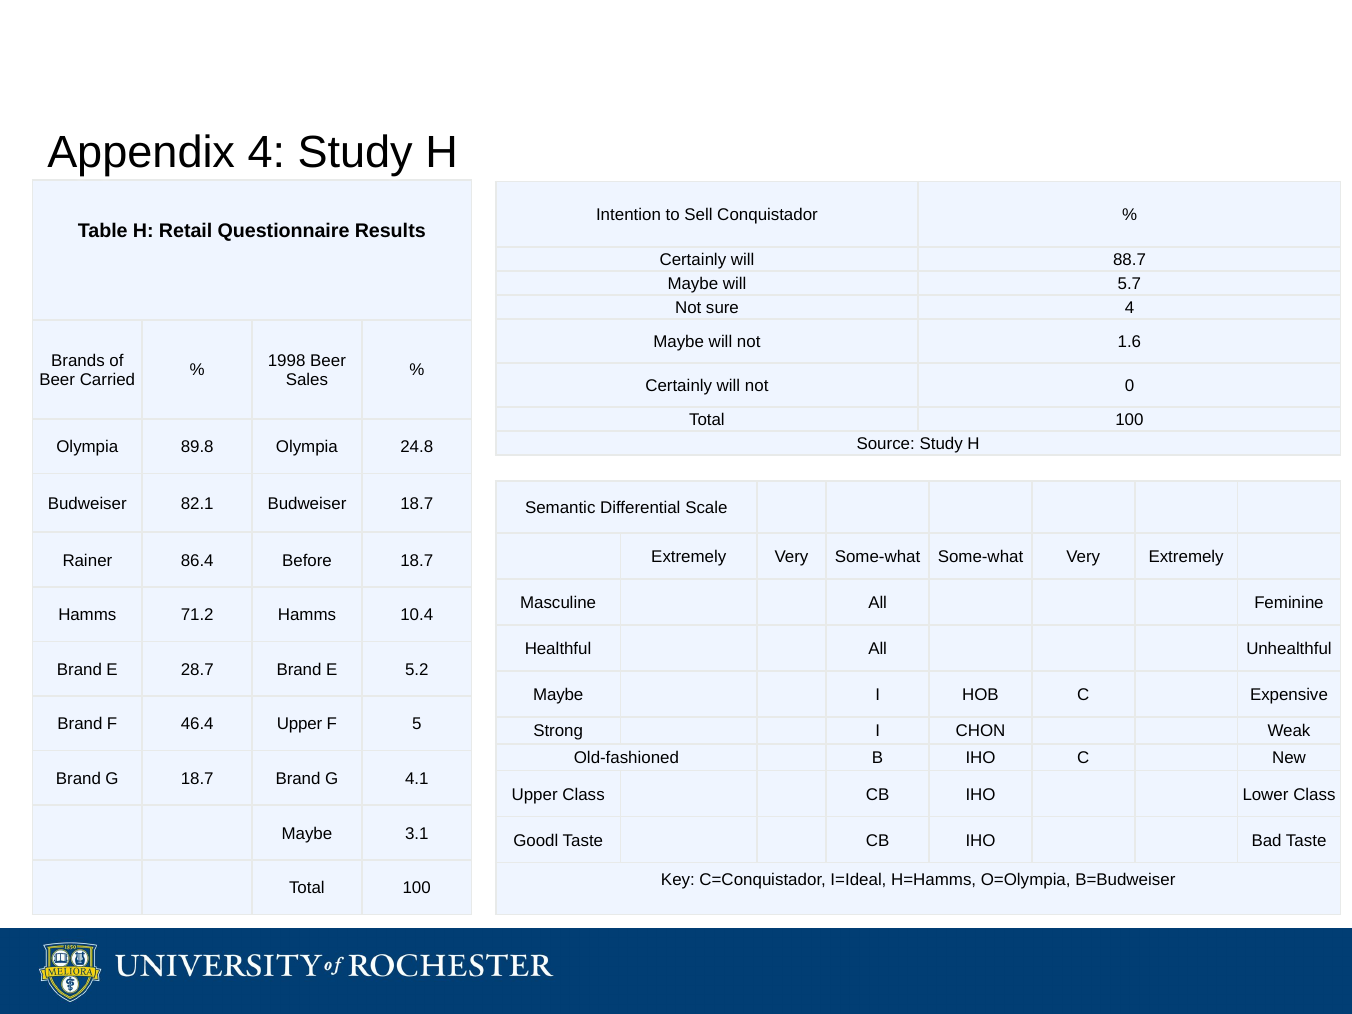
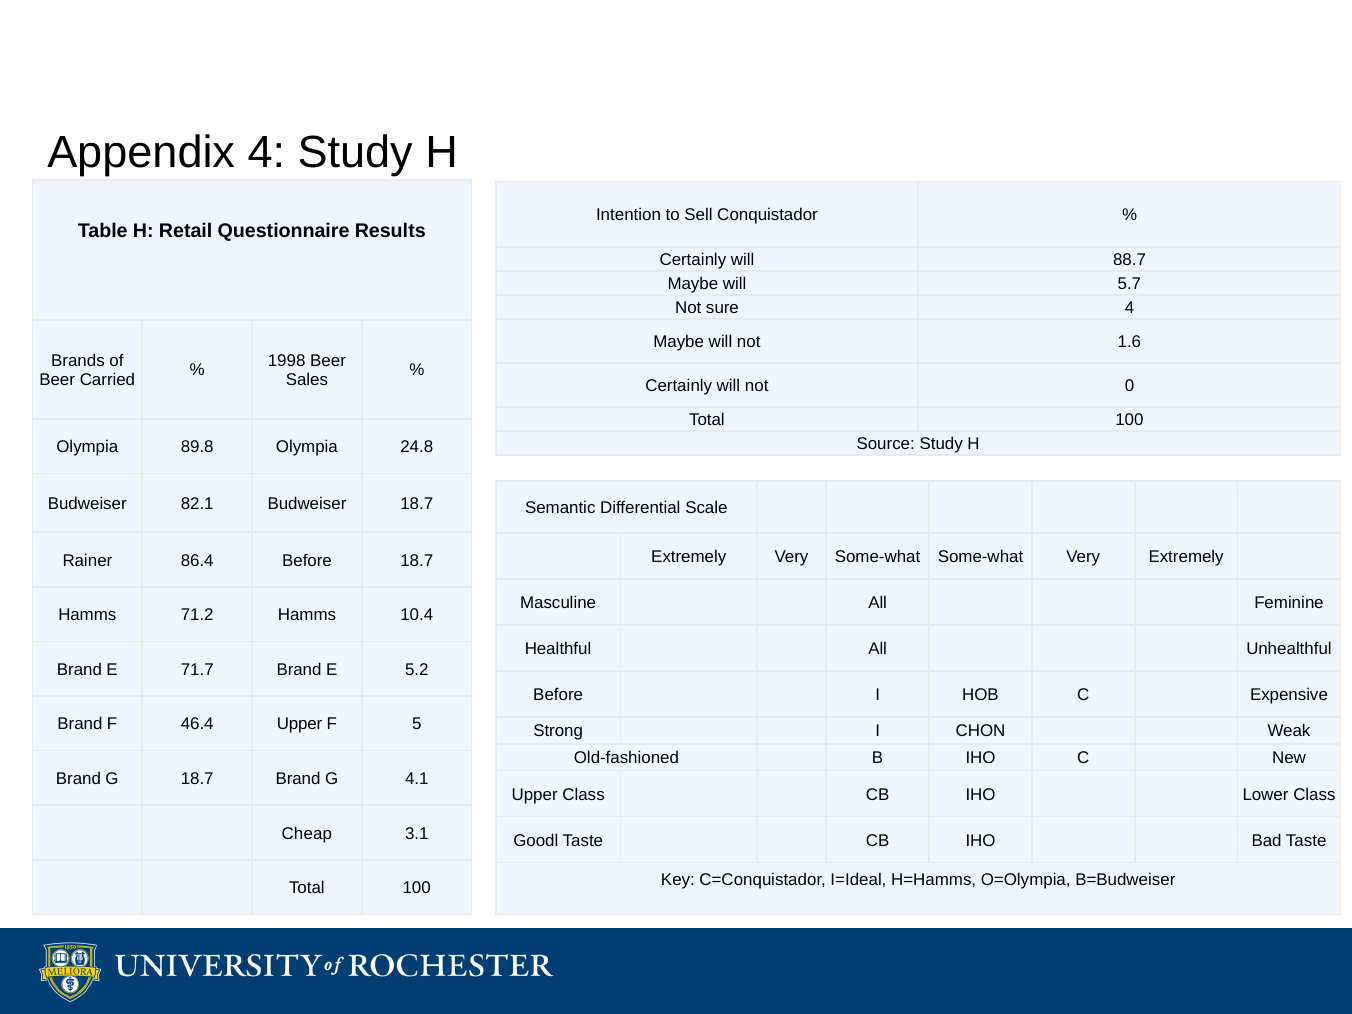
28.7: 28.7 -> 71.7
Maybe at (558, 695): Maybe -> Before
Maybe at (307, 834): Maybe -> Cheap
